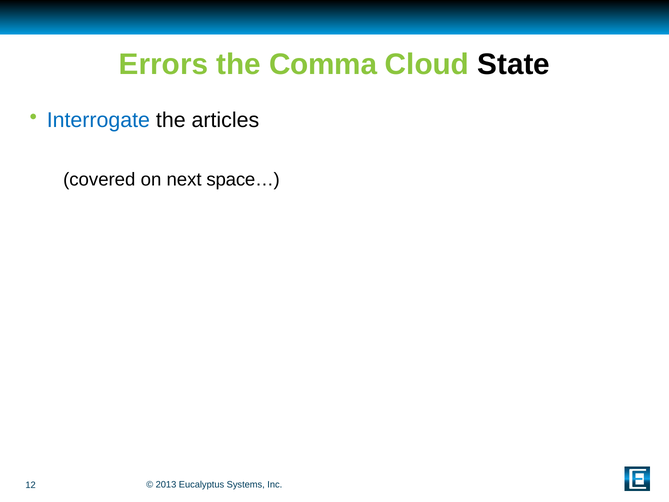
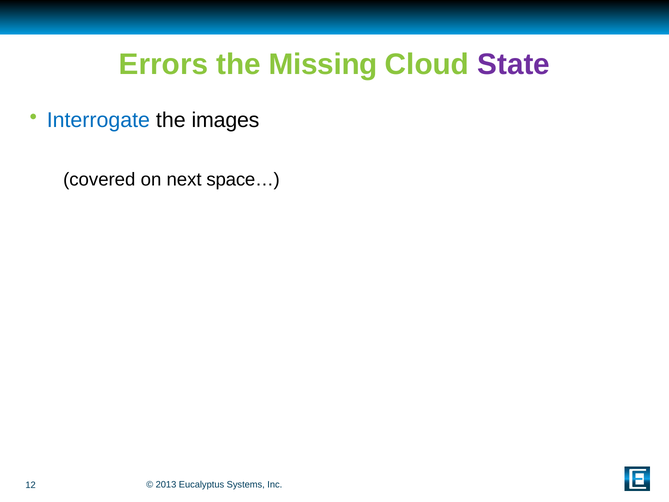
Comma: Comma -> Missing
State colour: black -> purple
articles: articles -> images
